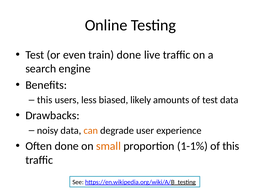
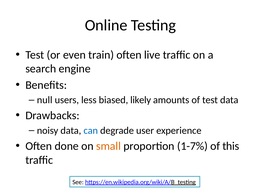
train done: done -> often
this at (45, 100): this -> null
can colour: orange -> blue
1-1%: 1-1% -> 1-7%
